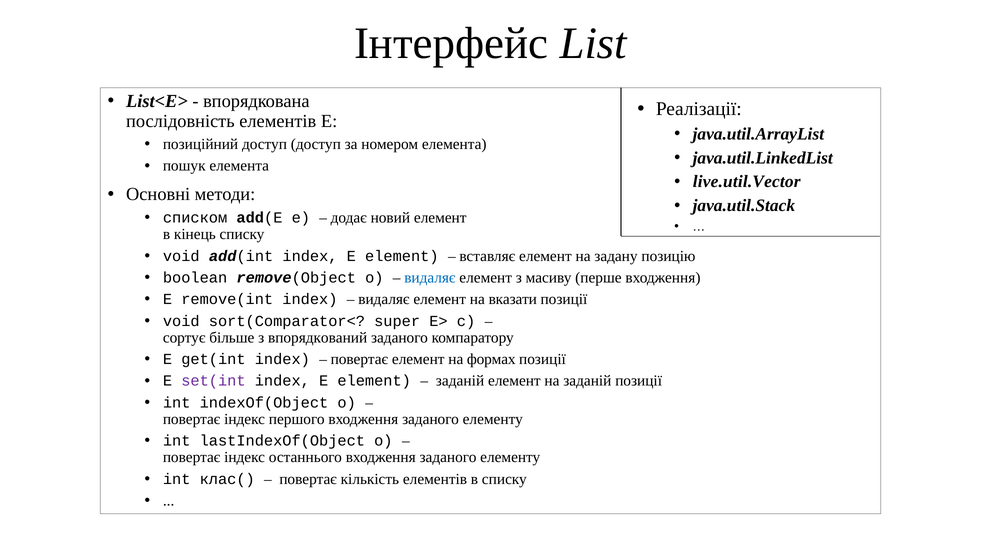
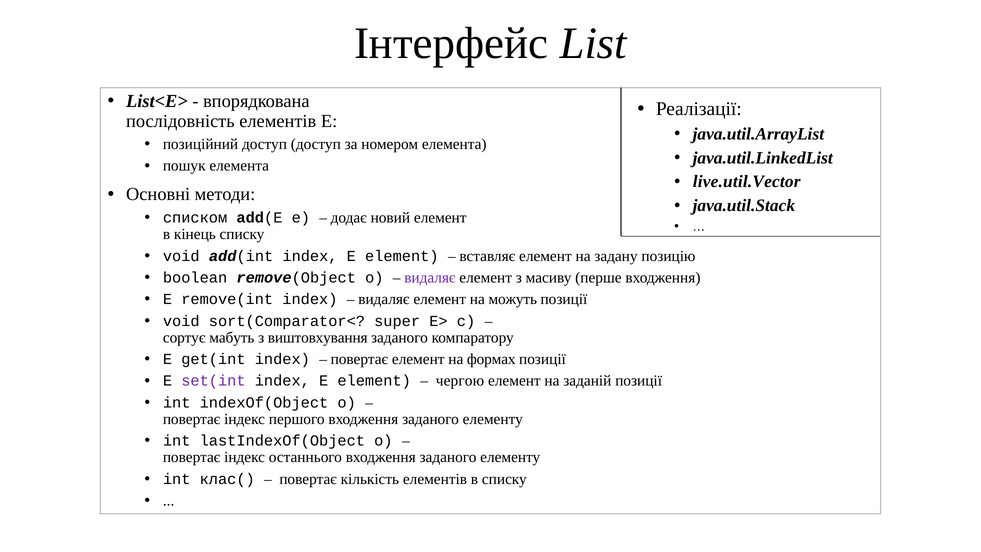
видаляє at (430, 278) colour: blue -> purple
вказати: вказати -> можуть
більше: більше -> мабуть
впорядкований: впорядкований -> виштовхування
заданій at (460, 381): заданій -> чергою
